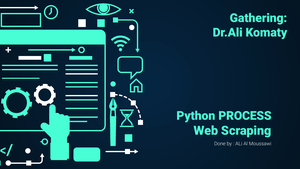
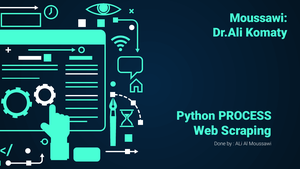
Gathering at (258, 18): Gathering -> Moussawi
